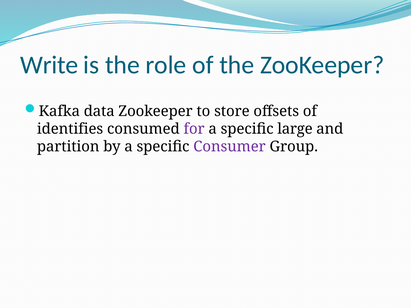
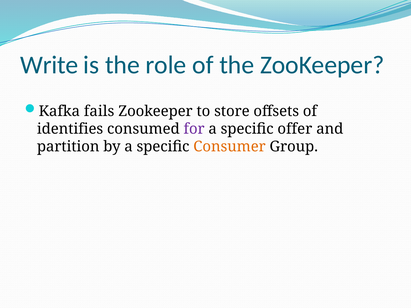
data: data -> fails
large: large -> offer
Consumer colour: purple -> orange
